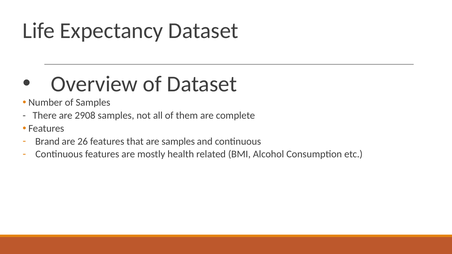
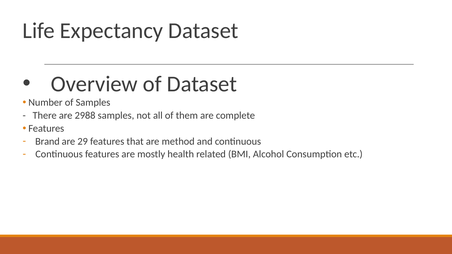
2908: 2908 -> 2988
26: 26 -> 29
are samples: samples -> method
